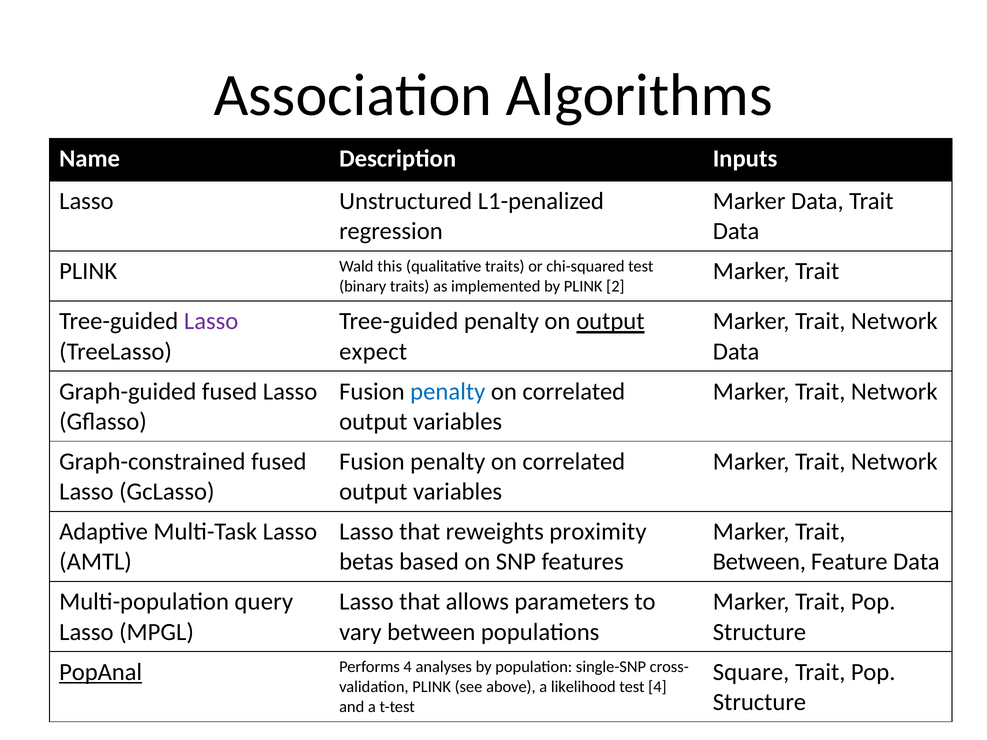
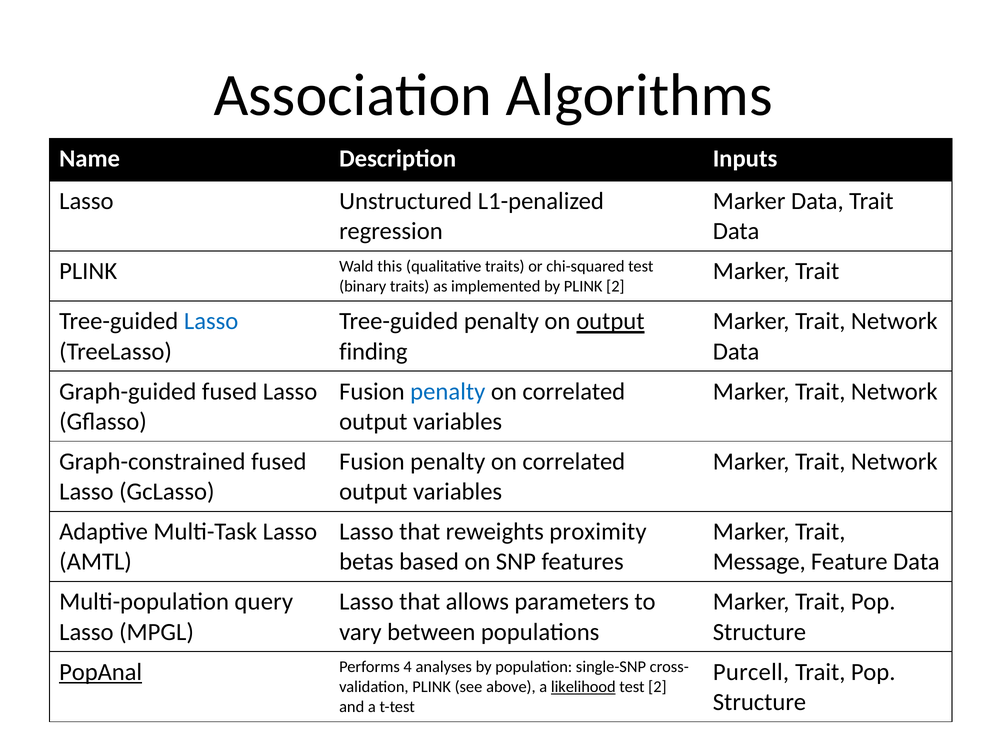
Lasso at (211, 321) colour: purple -> blue
expect: expect -> finding
Between at (759, 562): Between -> Message
Square: Square -> Purcell
likelihood underline: none -> present
test 4: 4 -> 2
